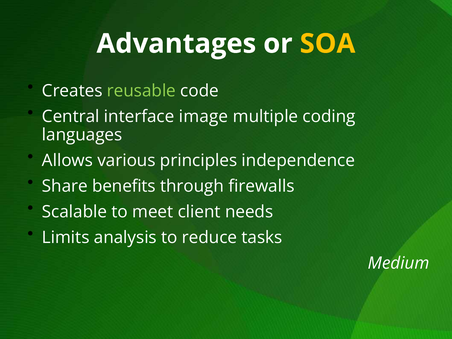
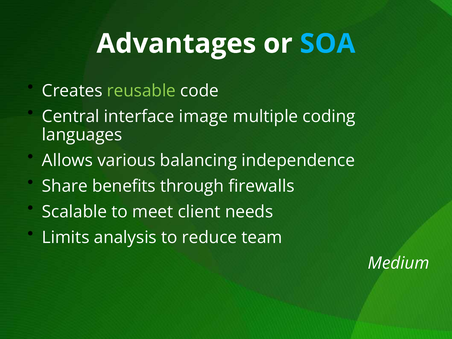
SOA colour: yellow -> light blue
principles: principles -> balancing
tasks: tasks -> team
